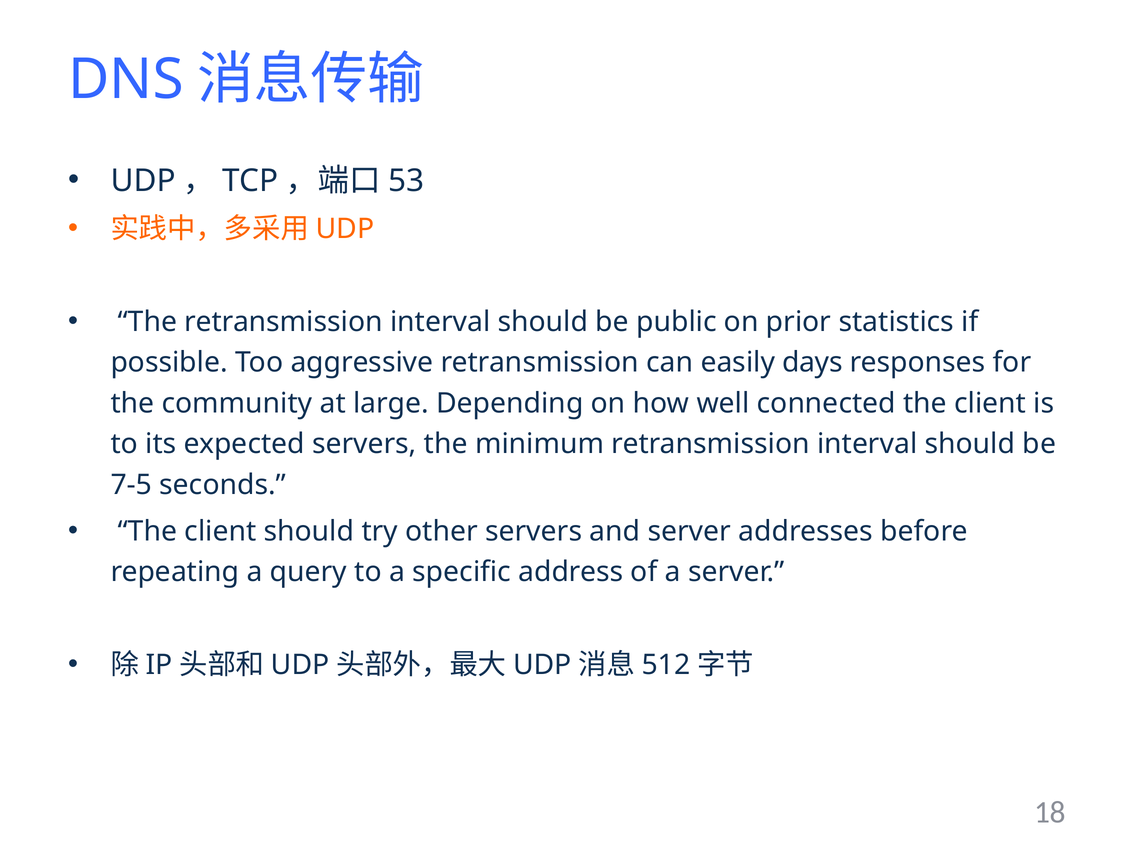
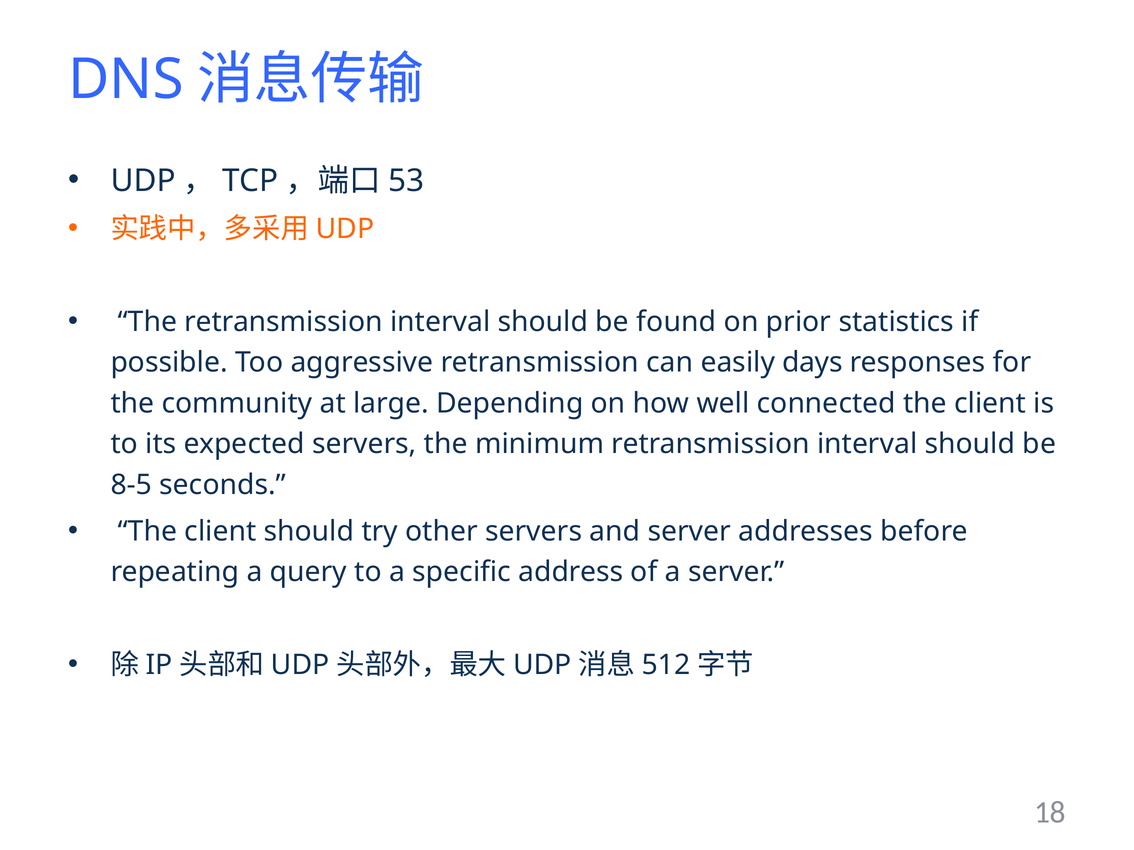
public: public -> found
7-5: 7-5 -> 8-5
